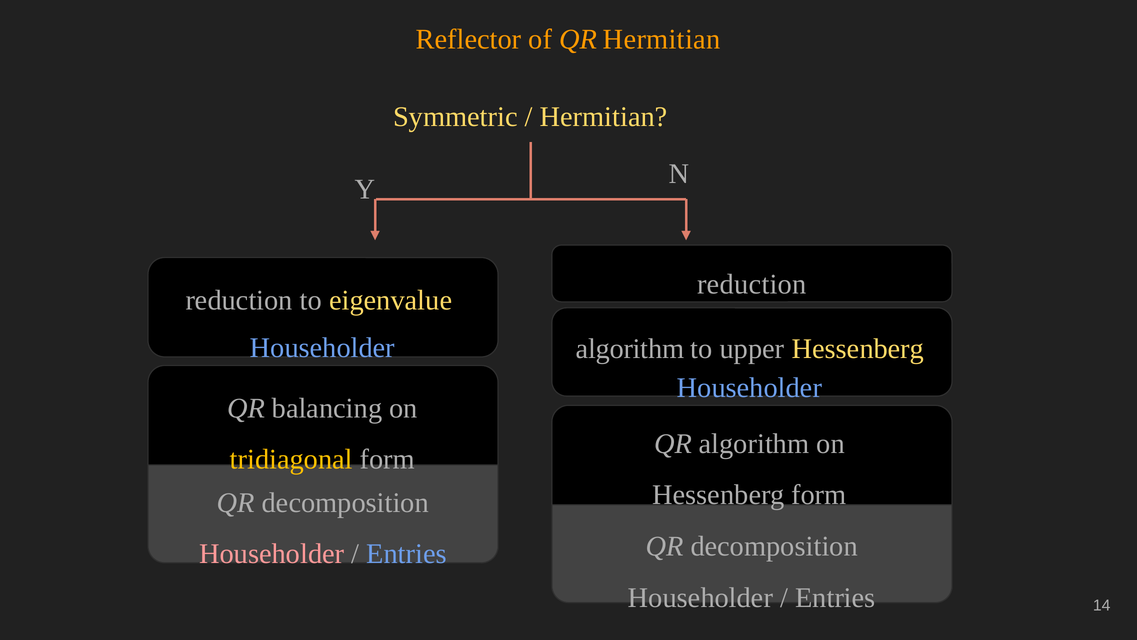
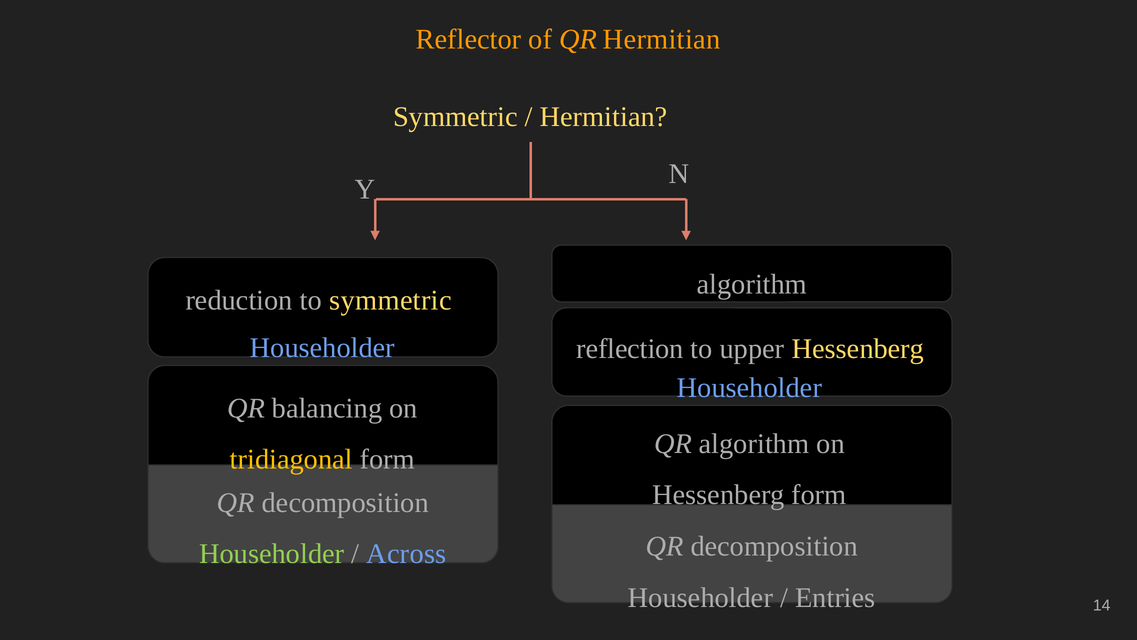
reduction at (752, 284): reduction -> algorithm
to eigenvalue: eigenvalue -> symmetric
algorithm at (630, 349): algorithm -> reflection
Householder at (272, 554) colour: pink -> light green
Entries at (407, 554): Entries -> Across
